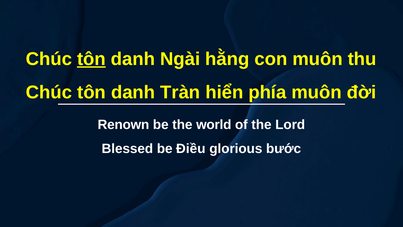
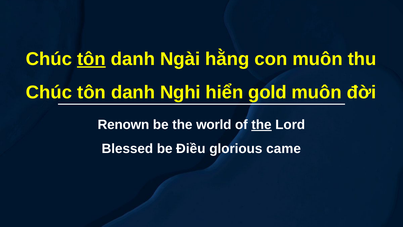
Tràn: Tràn -> Nghi
phía: phía -> gold
the at (261, 124) underline: none -> present
bước: bước -> came
